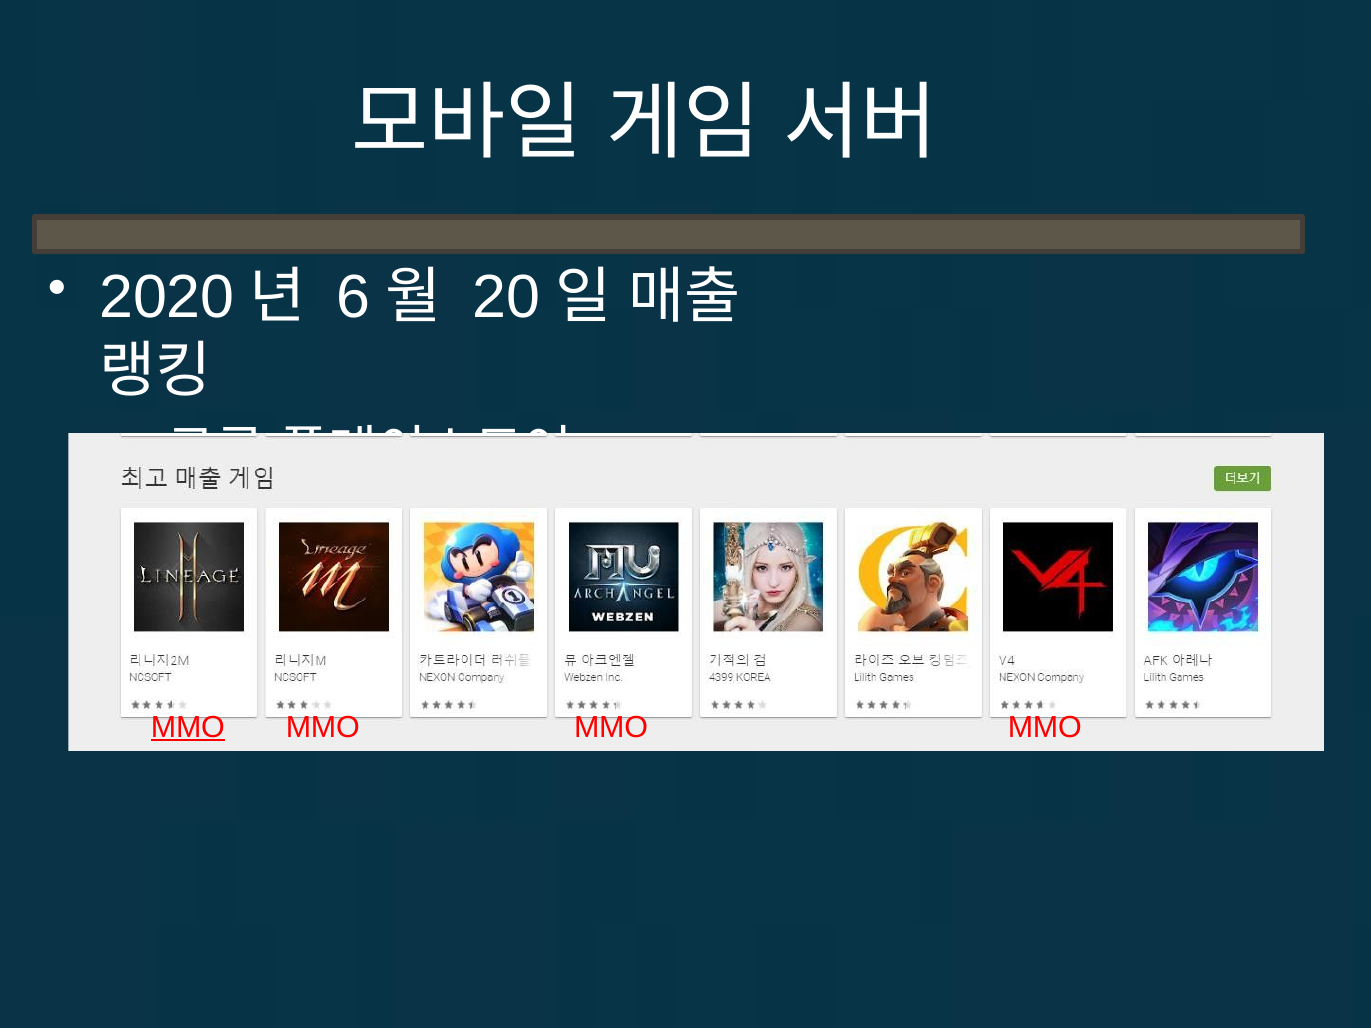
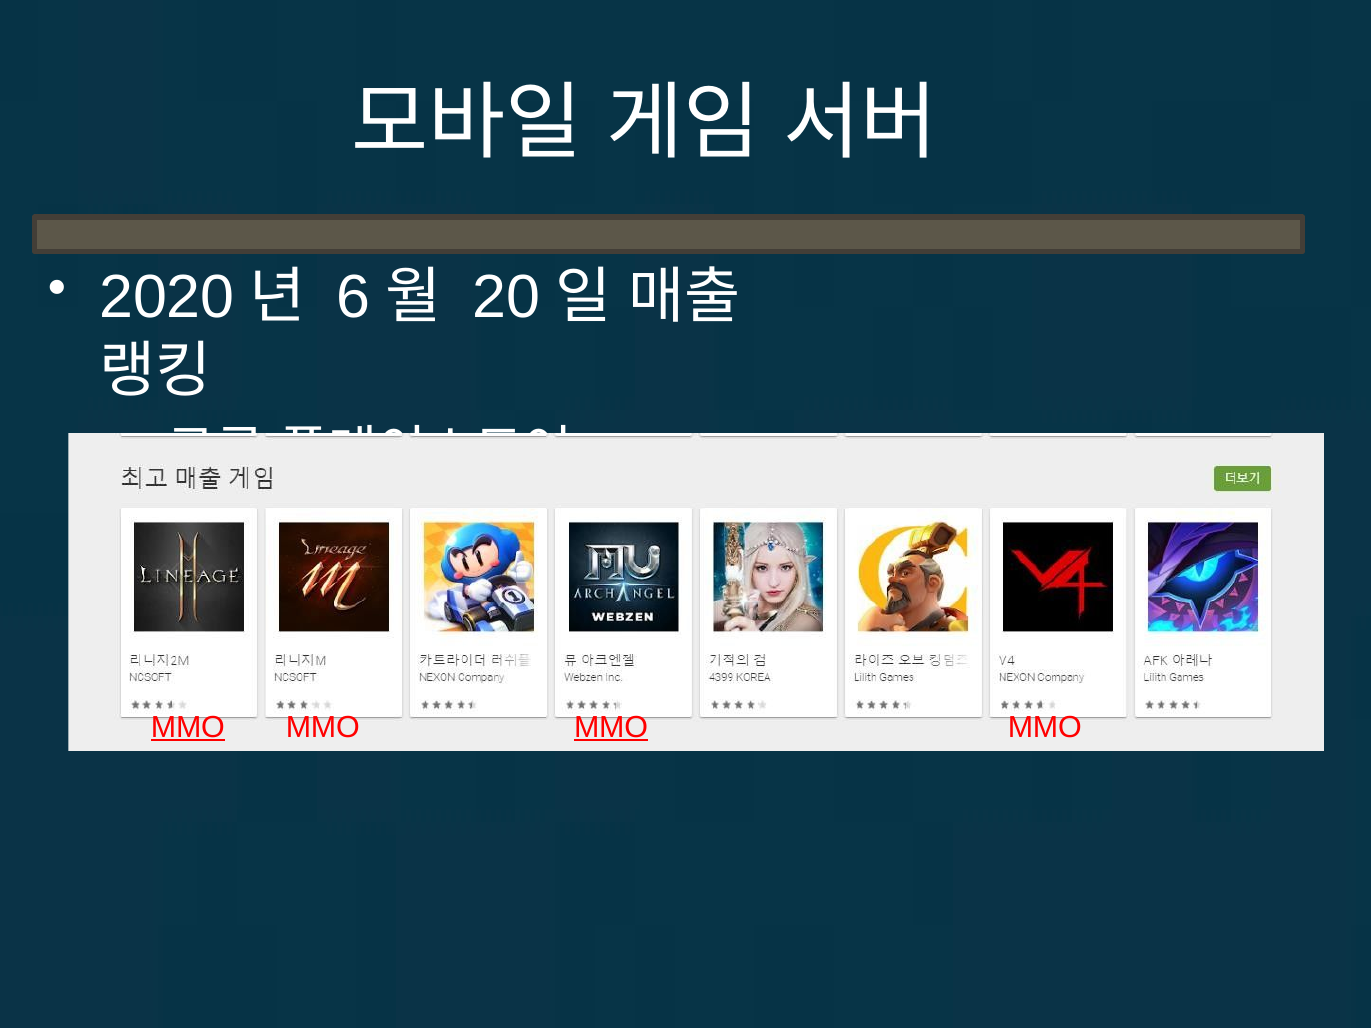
MMO at (611, 727) underline: none -> present
